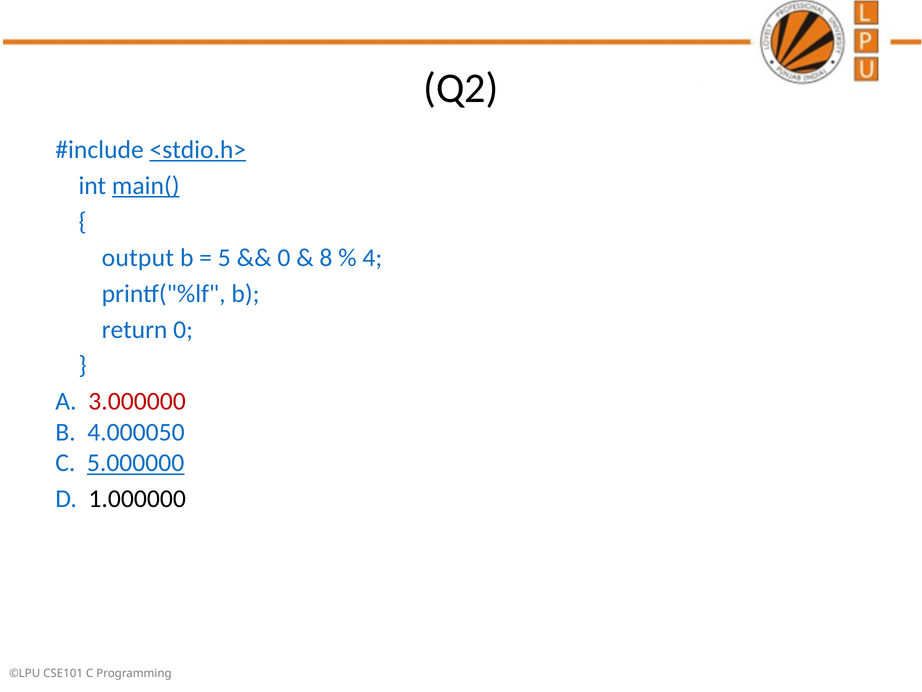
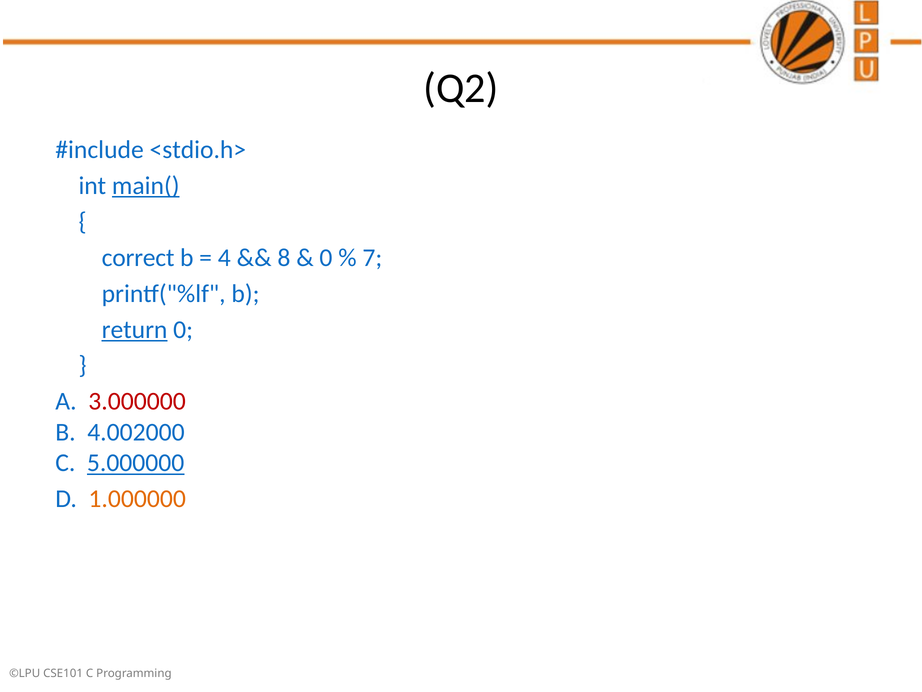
<stdio.h> underline: present -> none
output: output -> correct
5: 5 -> 4
0 at (284, 258): 0 -> 8
8 at (326, 258): 8 -> 0
4: 4 -> 7
return underline: none -> present
4.000050: 4.000050 -> 4.002000
1.000000 colour: black -> orange
